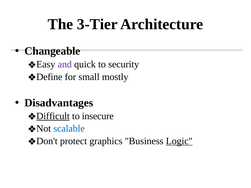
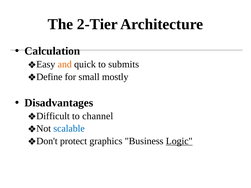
3-Tier: 3-Tier -> 2-Tier
Changeable: Changeable -> Calculation
and colour: purple -> orange
security: security -> submits
Difficult underline: present -> none
insecure: insecure -> channel
